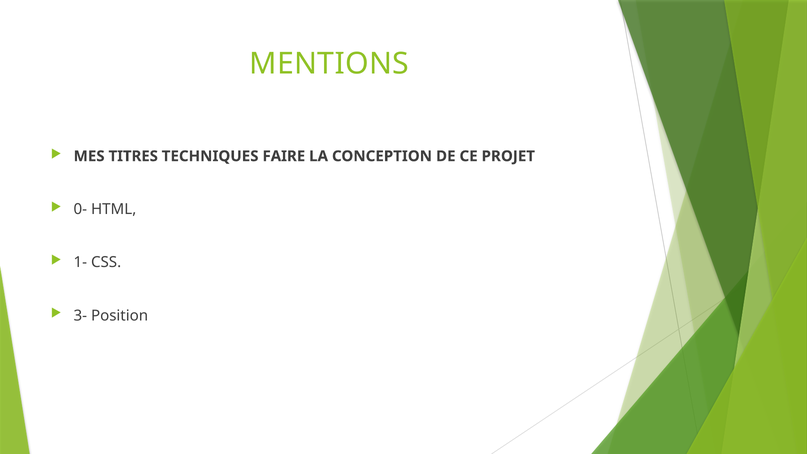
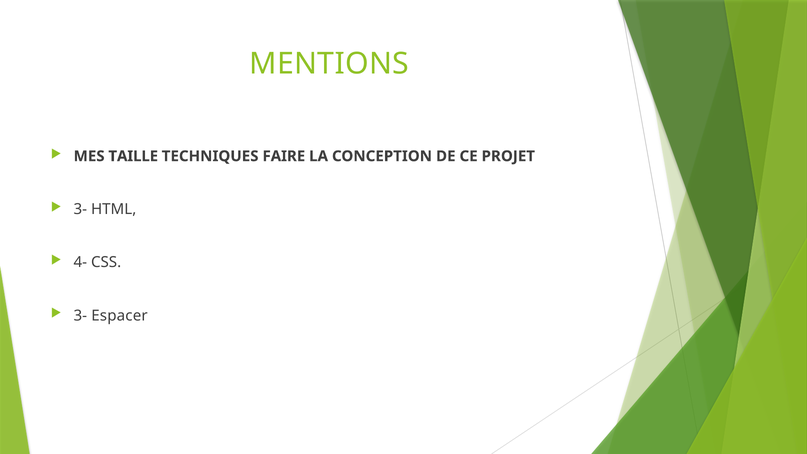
TITRES: TITRES -> TAILLE
0- at (80, 209): 0- -> 3-
1-: 1- -> 4-
Position: Position -> Espacer
